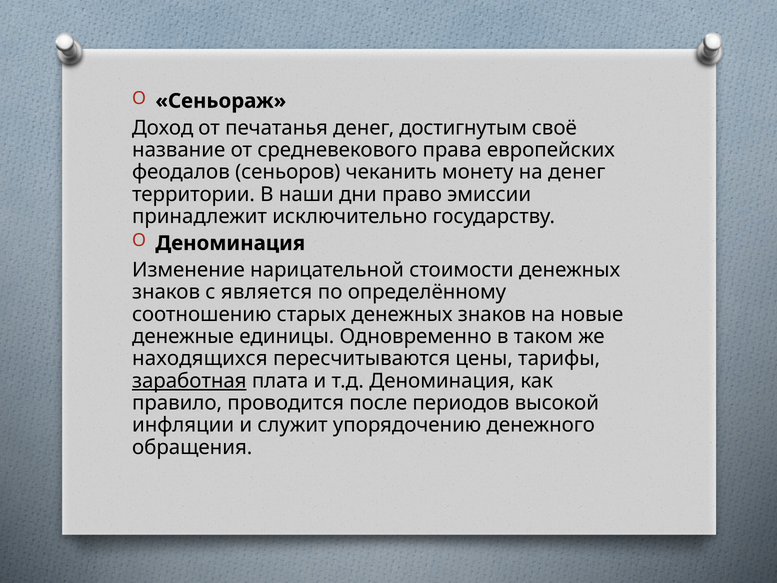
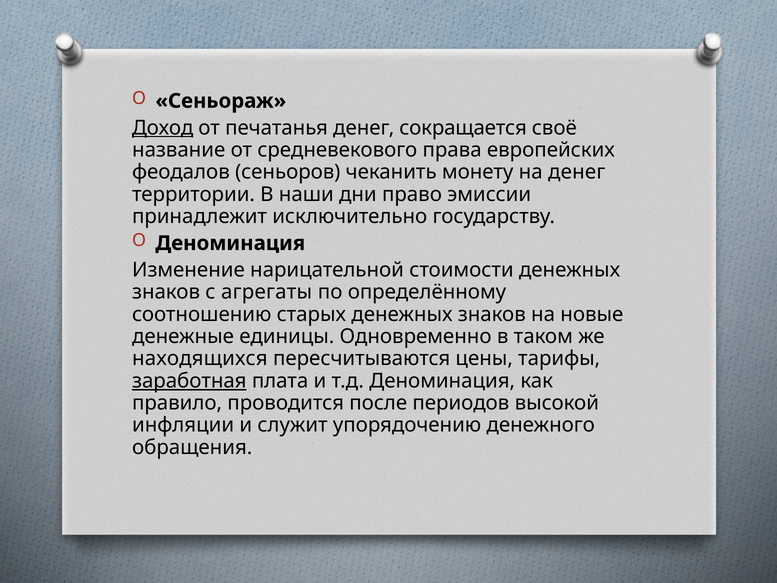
Доход underline: none -> present
достигнутым: достигнутым -> сокращается
является: является -> агрегаты
